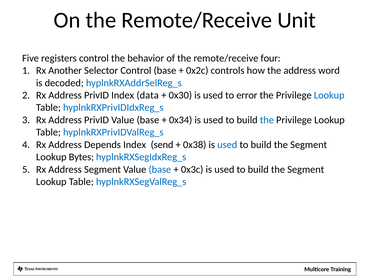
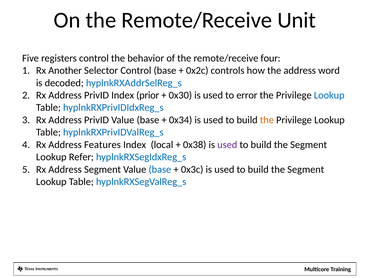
data: data -> prior
the at (267, 120) colour: blue -> orange
Depends: Depends -> Features
send: send -> local
used at (227, 144) colour: blue -> purple
Bytes: Bytes -> Refer
